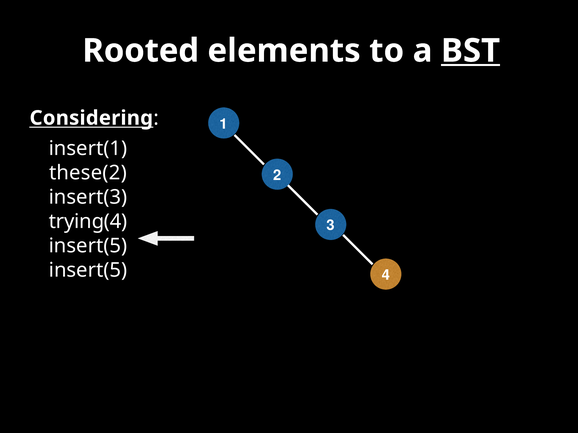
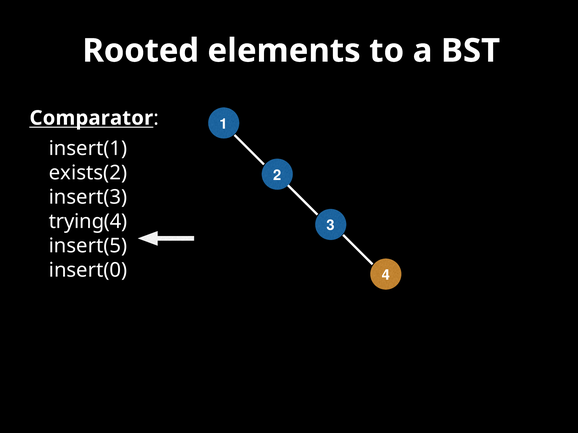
BST underline: present -> none
Considering: Considering -> Comparator
these(2: these(2 -> exists(2
insert(5 at (88, 270): insert(5 -> insert(0
